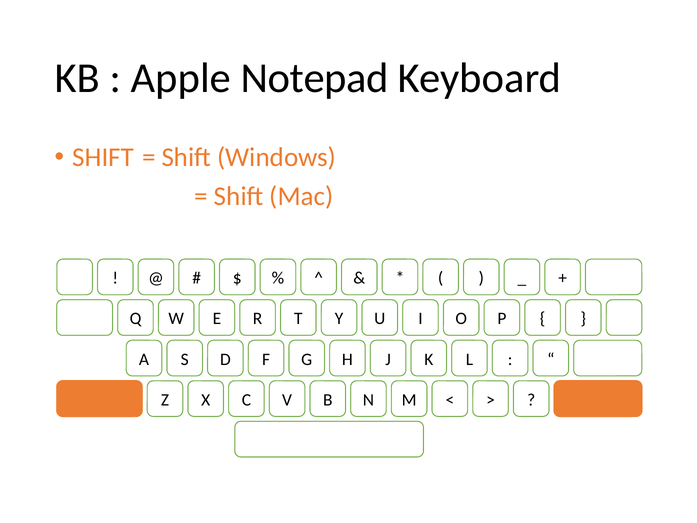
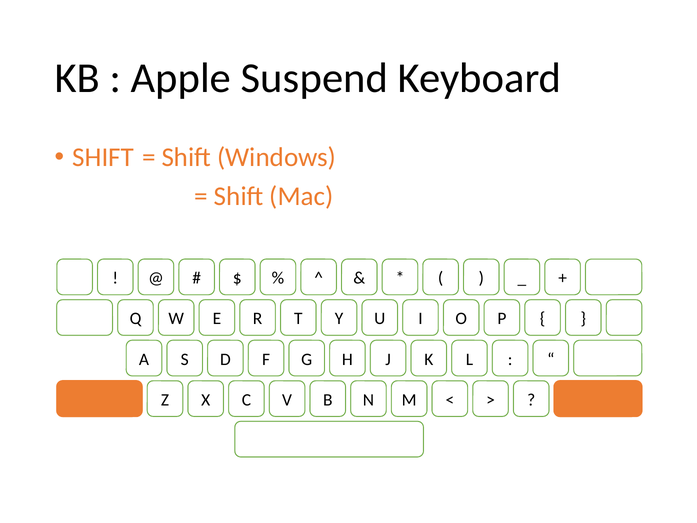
Notepad: Notepad -> Suspend
